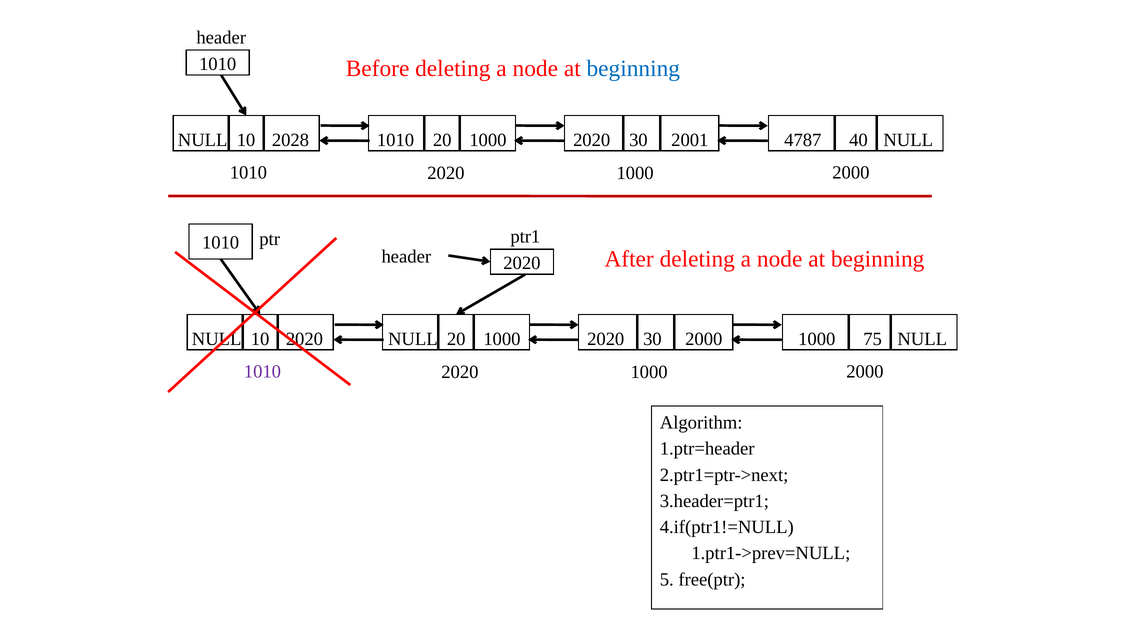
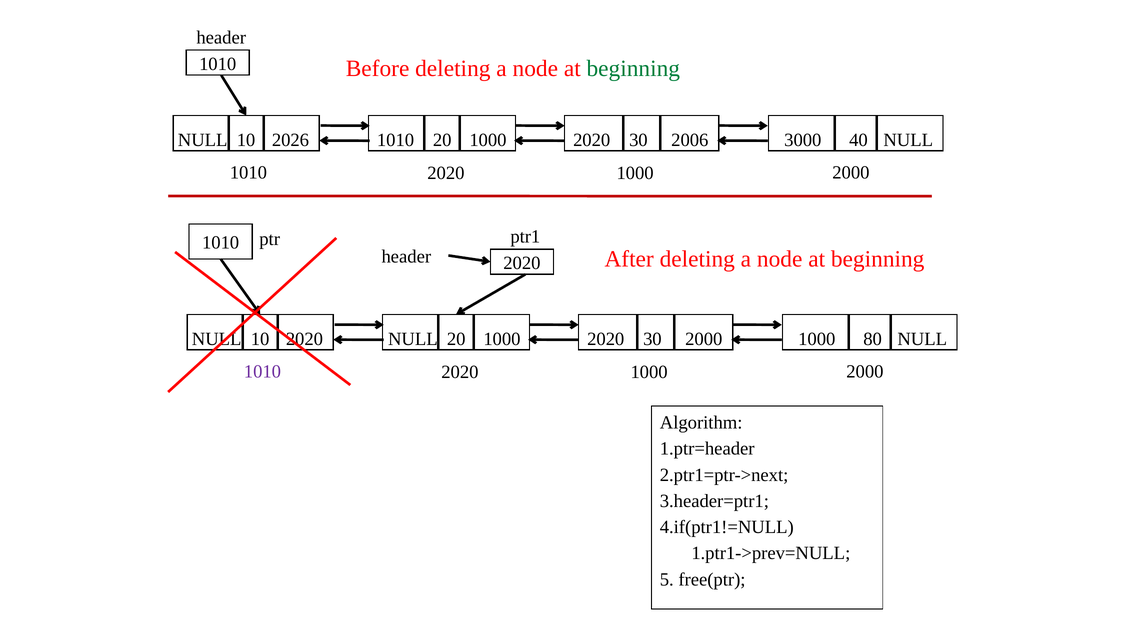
beginning at (633, 69) colour: blue -> green
2028: 2028 -> 2026
2001: 2001 -> 2006
4787: 4787 -> 3000
75: 75 -> 80
